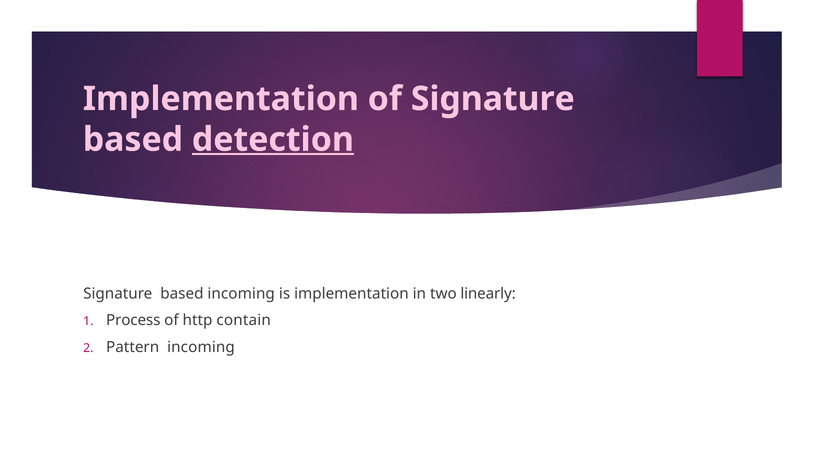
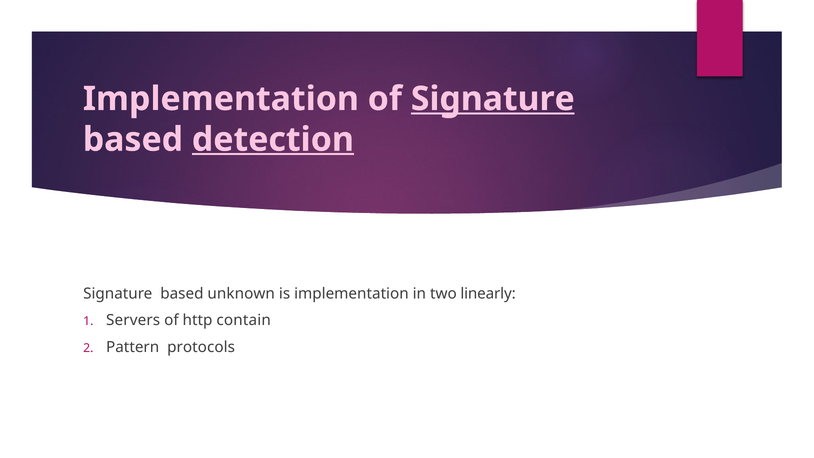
Signature at (493, 99) underline: none -> present
based incoming: incoming -> unknown
Process: Process -> Servers
Pattern incoming: incoming -> protocols
